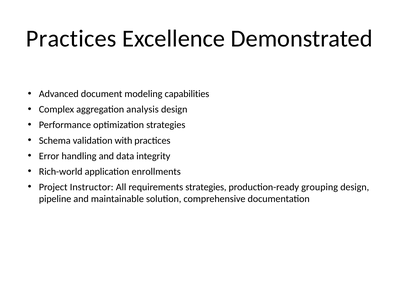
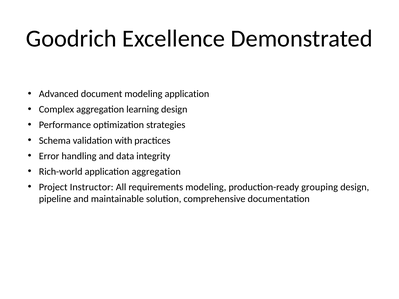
Practices at (71, 39): Practices -> Goodrich
modeling capabilities: capabilities -> application
analysis: analysis -> learning
application enrollments: enrollments -> aggregation
requirements strategies: strategies -> modeling
